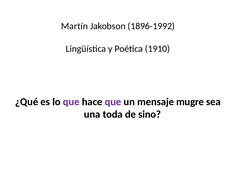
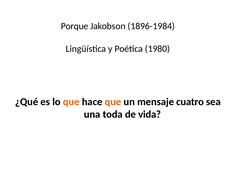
Martín: Martín -> Porque
1896-1992: 1896-1992 -> 1896-1984
1910: 1910 -> 1980
que at (71, 102) colour: purple -> orange
que at (113, 102) colour: purple -> orange
mugre: mugre -> cuatro
sino: sino -> vida
